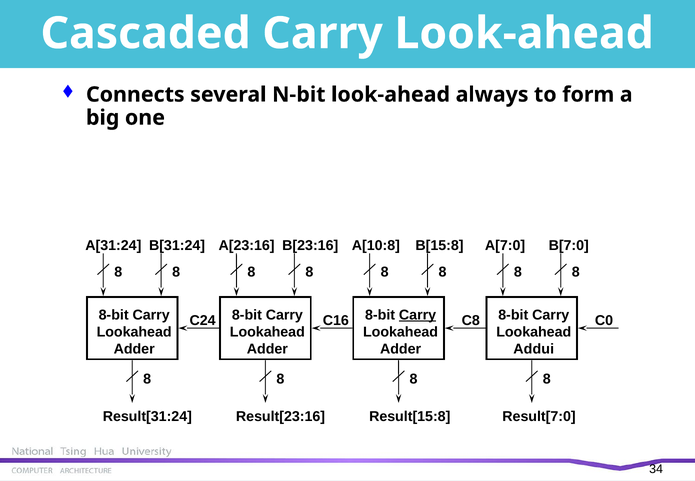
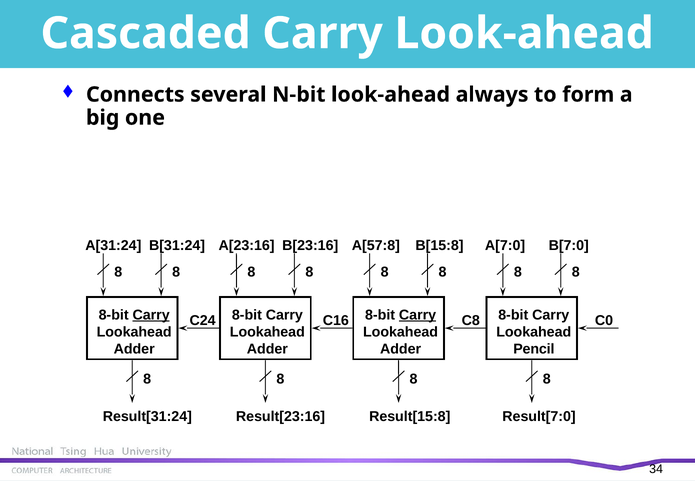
A[10:8: A[10:8 -> A[57:8
Carry at (151, 315) underline: none -> present
Addui: Addui -> Pencil
